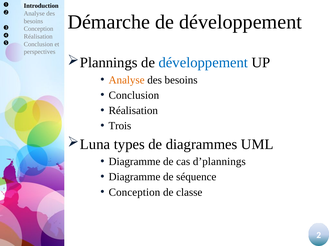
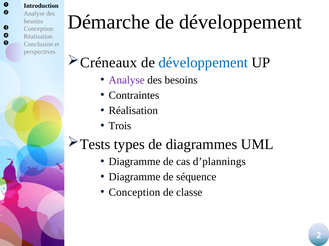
Plannings: Plannings -> Créneaux
Analyse at (127, 80) colour: orange -> purple
Conclusion at (134, 96): Conclusion -> Contraintes
Luna: Luna -> Tests
